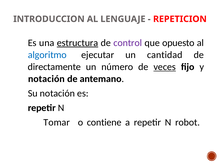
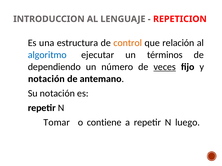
estructura underline: present -> none
control colour: purple -> orange
opuesto: opuesto -> relación
cantidad: cantidad -> términos
directamente: directamente -> dependiendo
robot: robot -> luego
